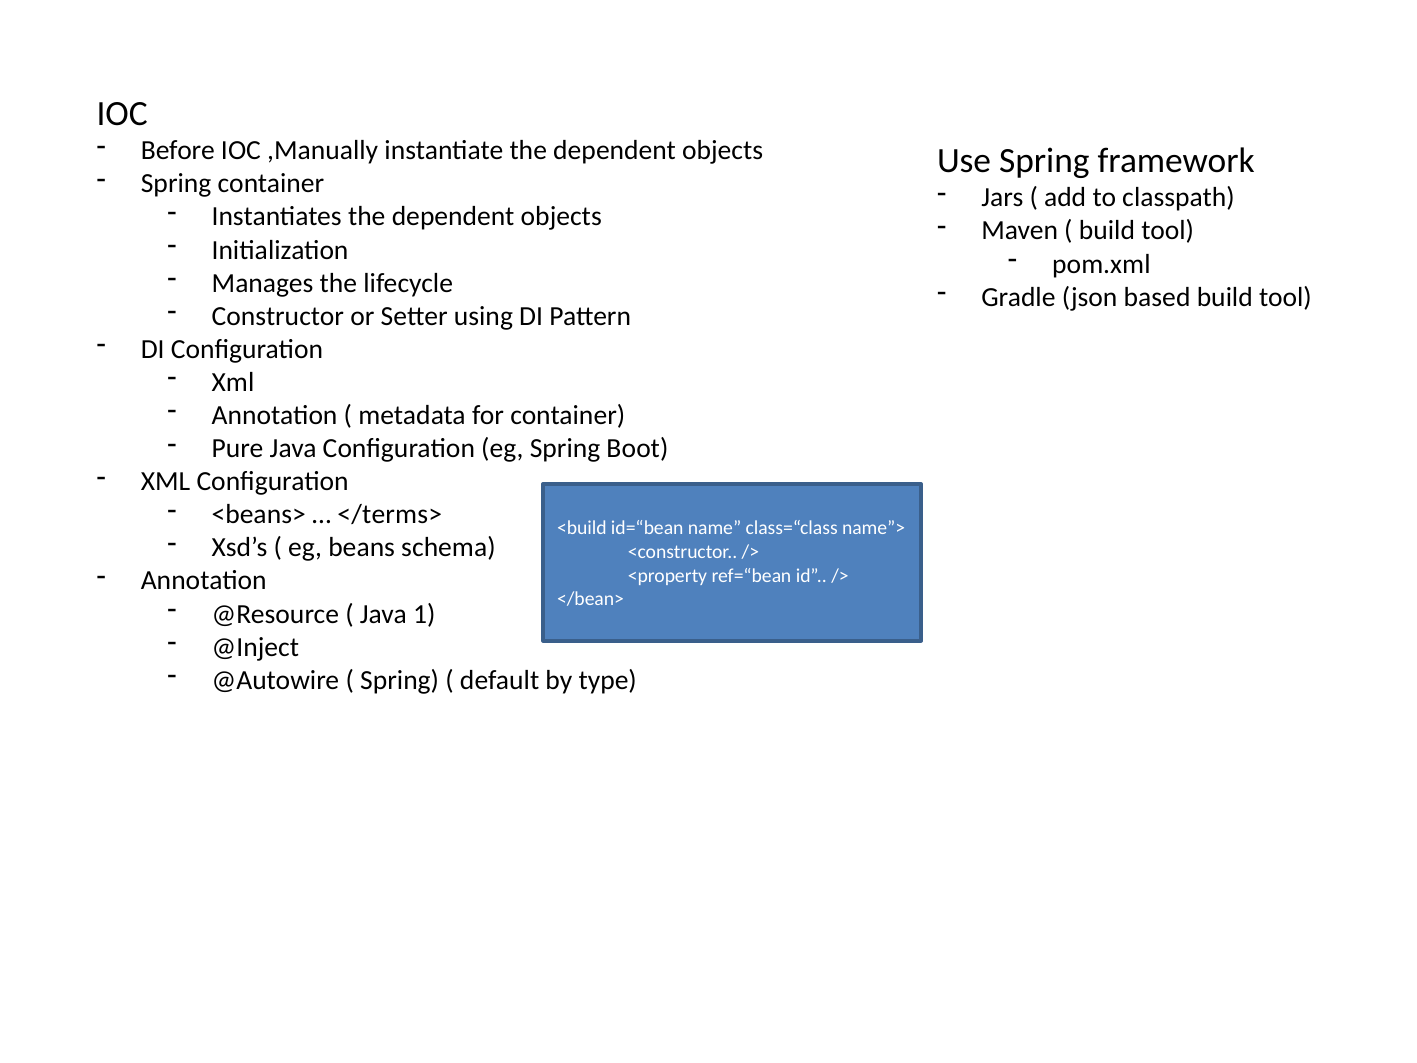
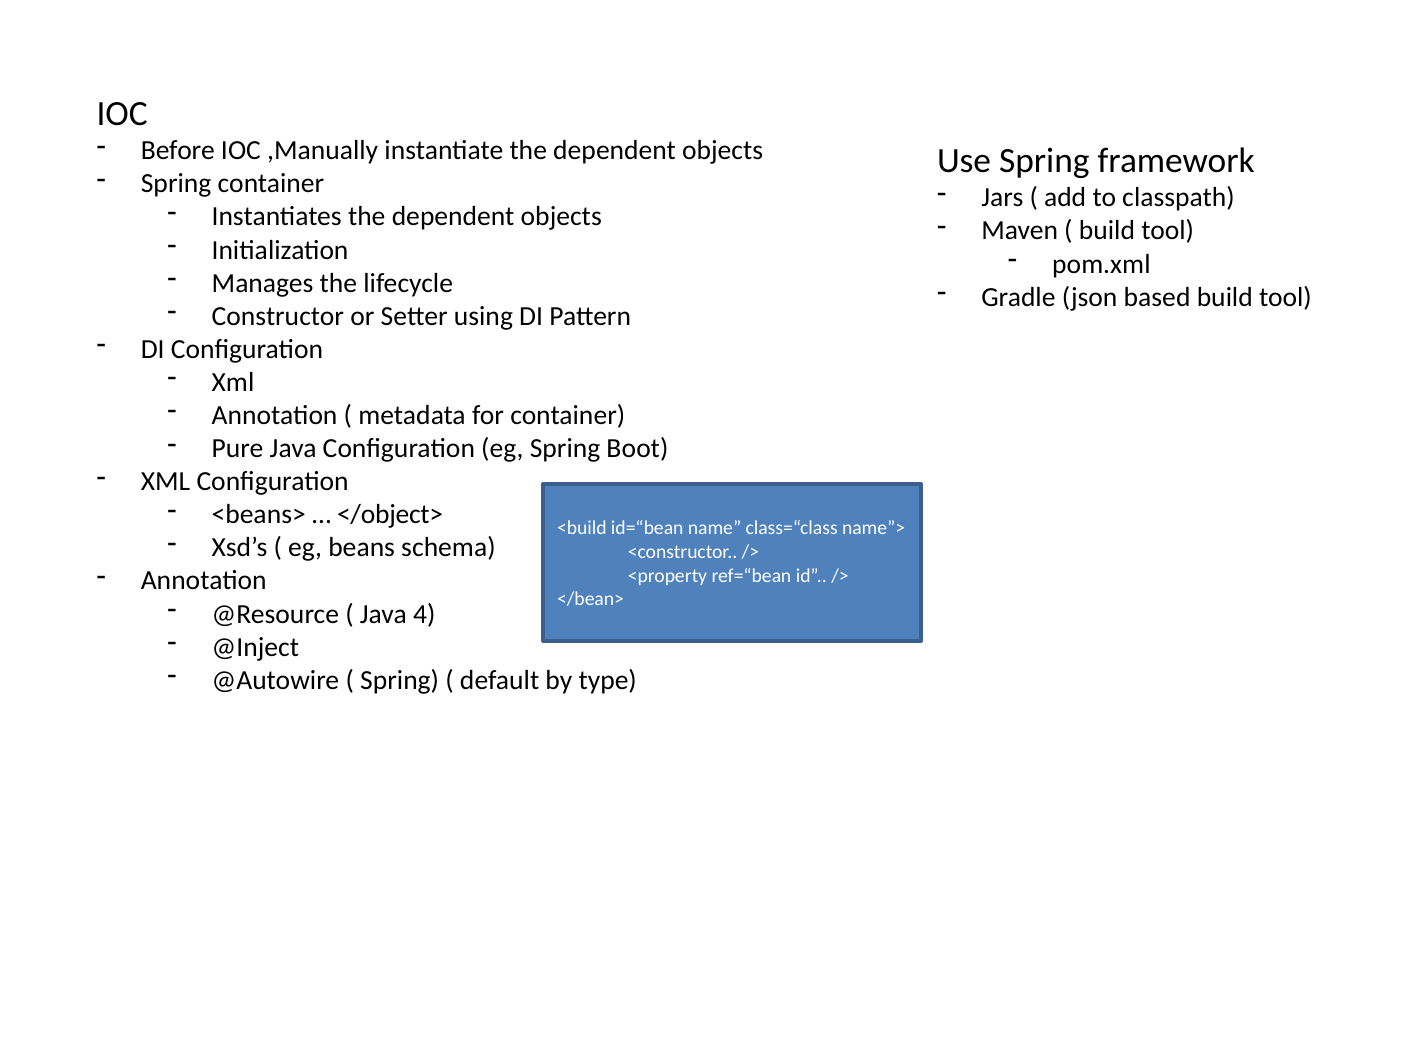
</terms>: </terms> -> </object>
1: 1 -> 4
